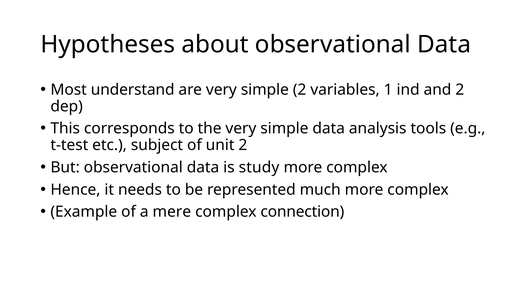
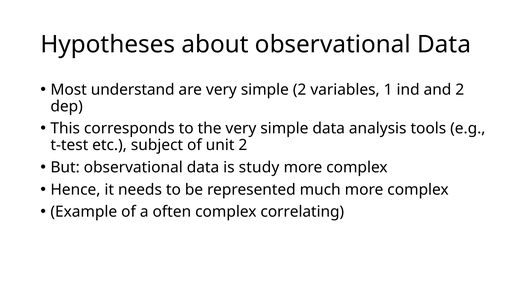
mere: mere -> often
connection: connection -> correlating
